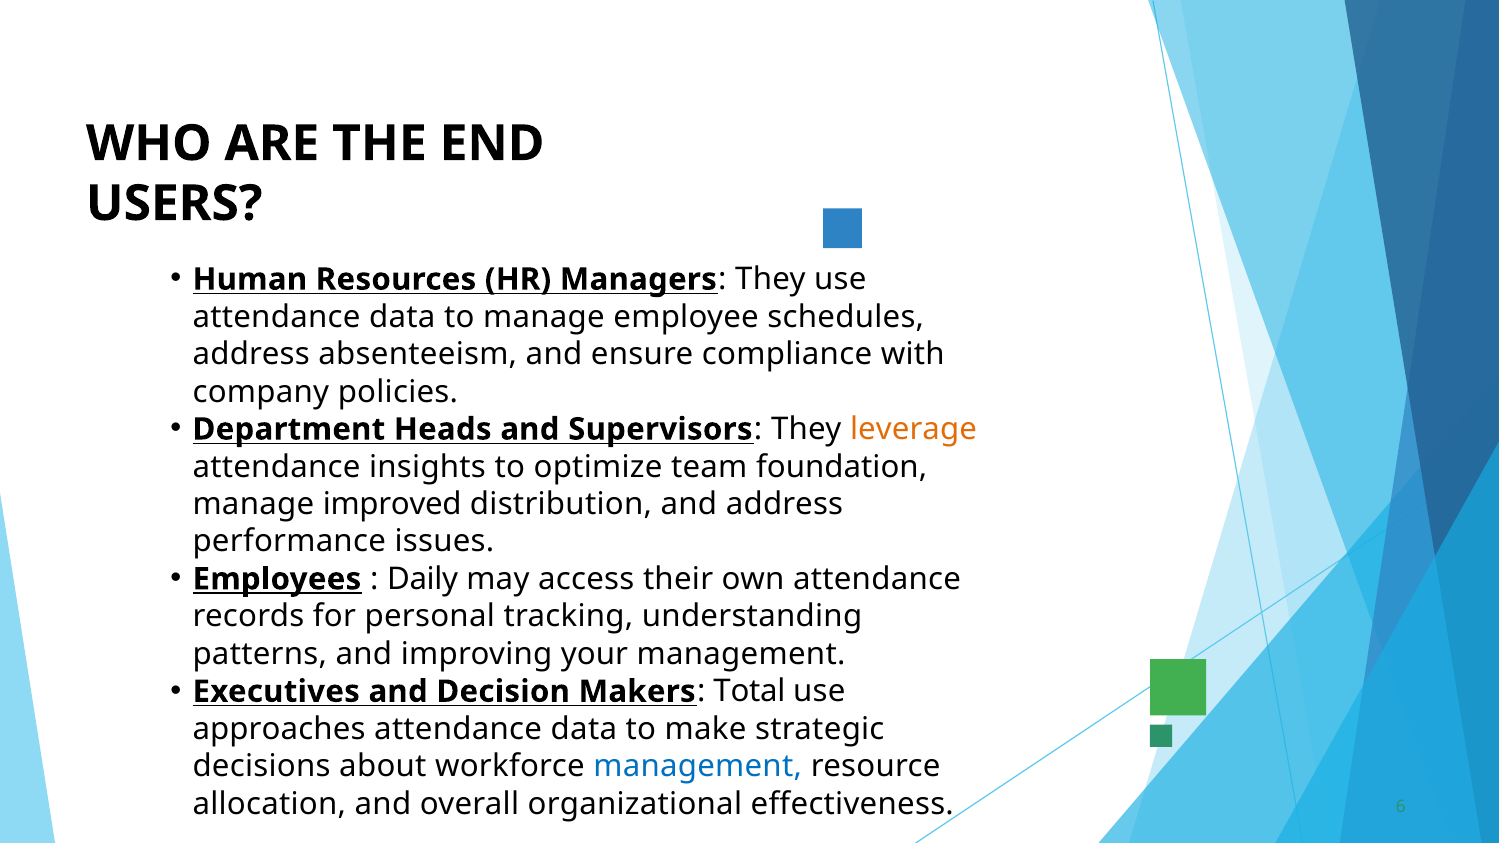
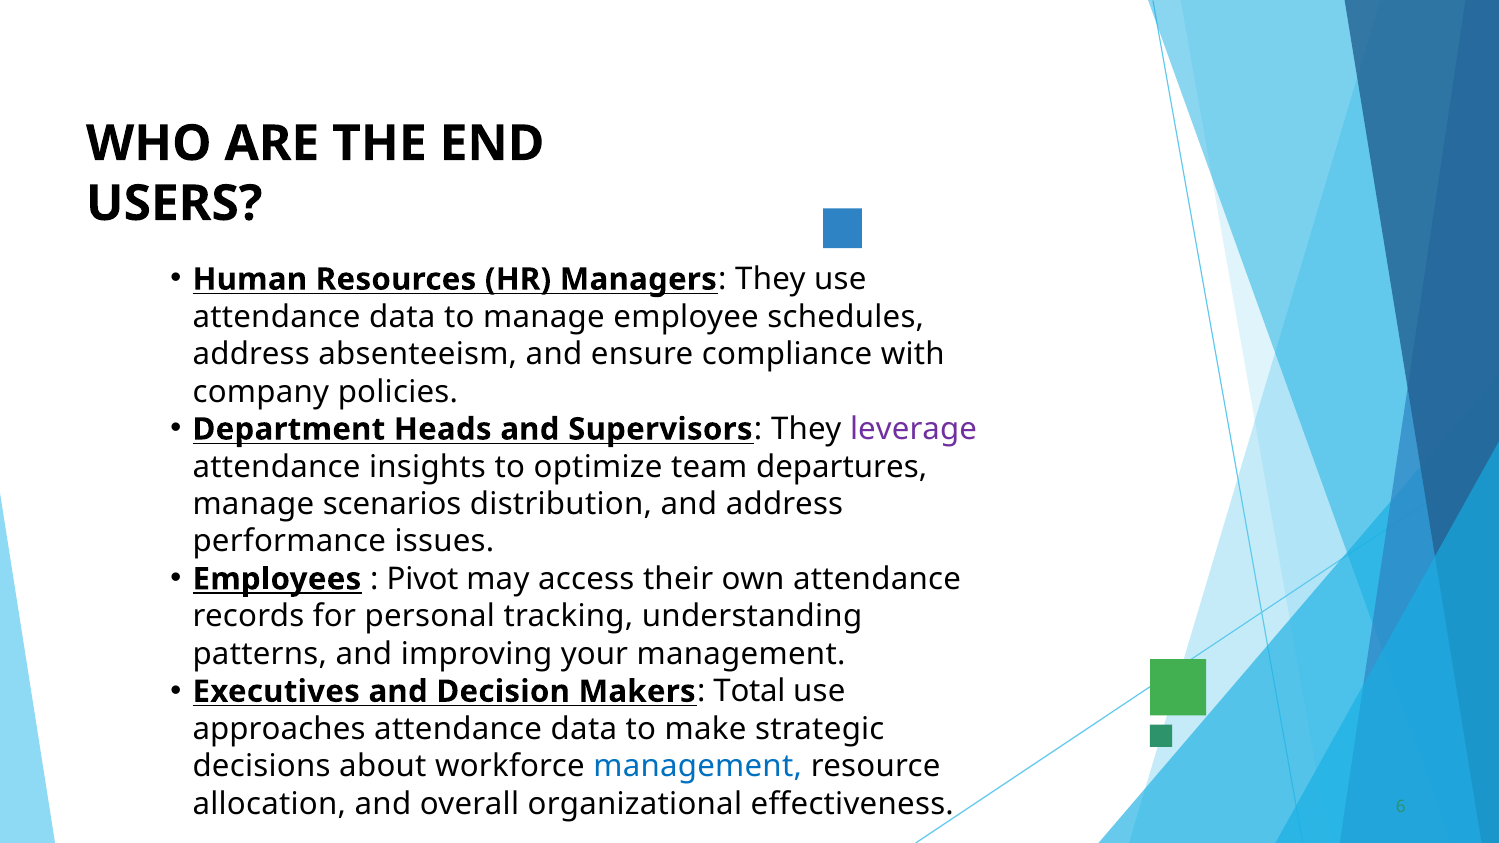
leverage colour: orange -> purple
foundation: foundation -> departures
improved: improved -> scenarios
Daily: Daily -> Pivot
